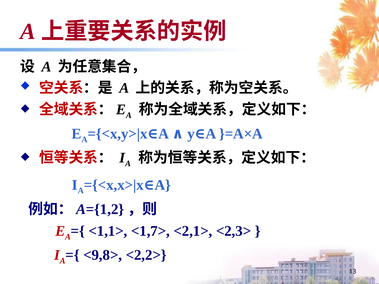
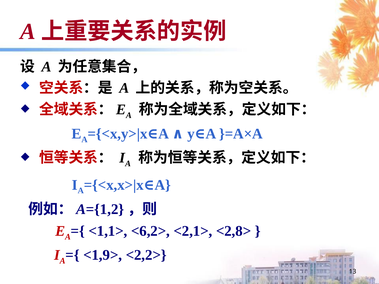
<1,7>: <1,7> -> <6,2>
<2,3>: <2,3> -> <2,8>
<9,8>: <9,8> -> <1,9>
